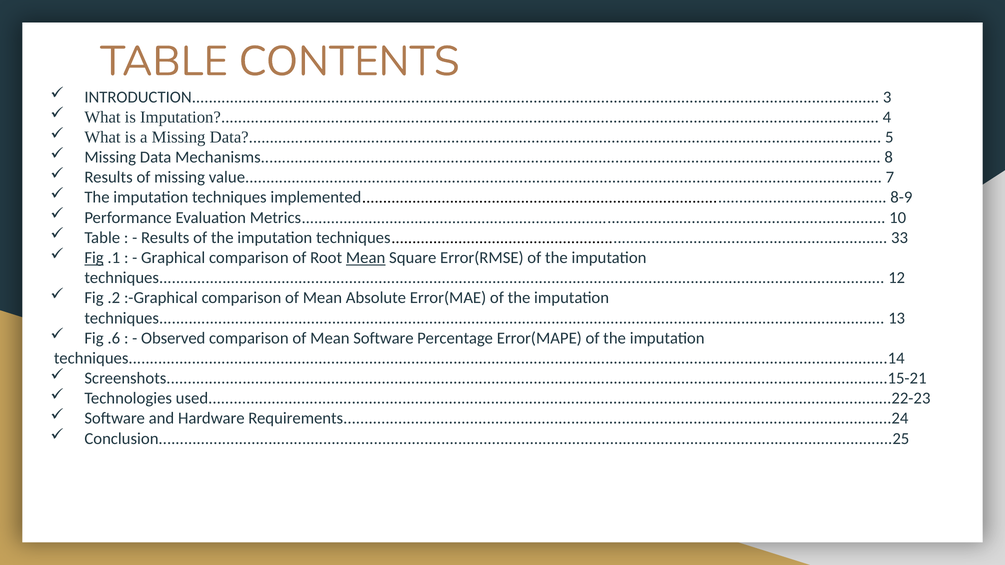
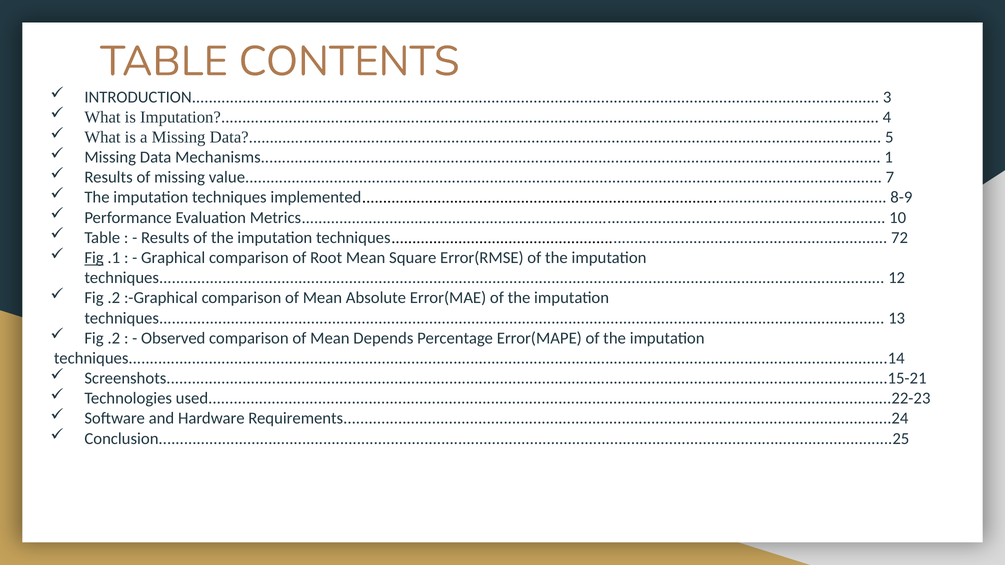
8: 8 -> 1
33: 33 -> 72
Mean at (366, 258) underline: present -> none
.6 at (114, 338): .6 -> .2
Mean Software: Software -> Depends
